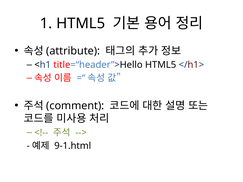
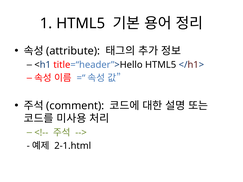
9-1.html: 9-1.html -> 2-1.html
